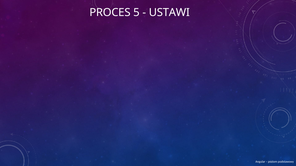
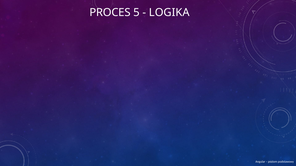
USTAWI: USTAWI -> LOGIKA
